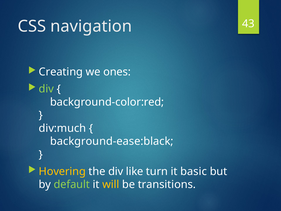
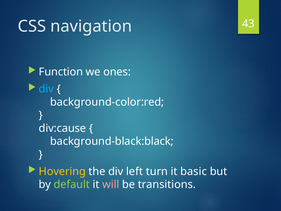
Creating: Creating -> Function
div at (46, 89) colour: light green -> light blue
div:much: div:much -> div:cause
background-ease:black: background-ease:black -> background-black:black
like: like -> left
will colour: yellow -> pink
